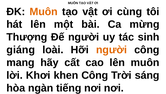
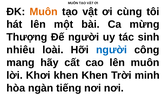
giáng: giáng -> nhiêu
người at (111, 50) colour: orange -> blue
khen Công: Công -> Khen
sáng: sáng -> minh
